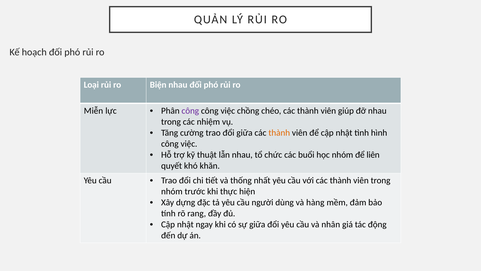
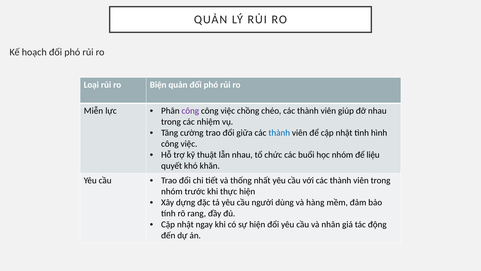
Biện nhau: nhau -> quản
thành at (279, 133) colour: orange -> blue
liên: liên -> liệu
sự giữa: giữa -> hiện
